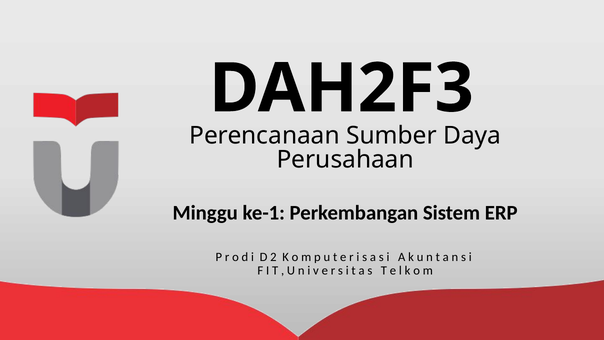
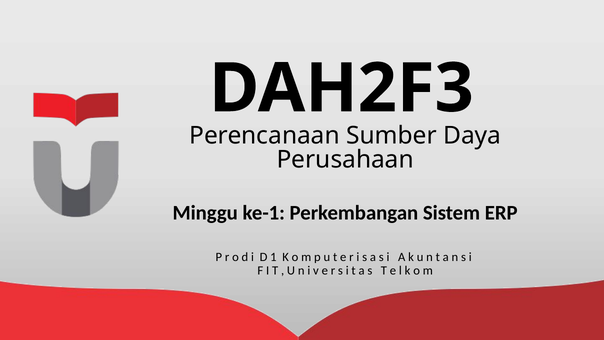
2: 2 -> 1
